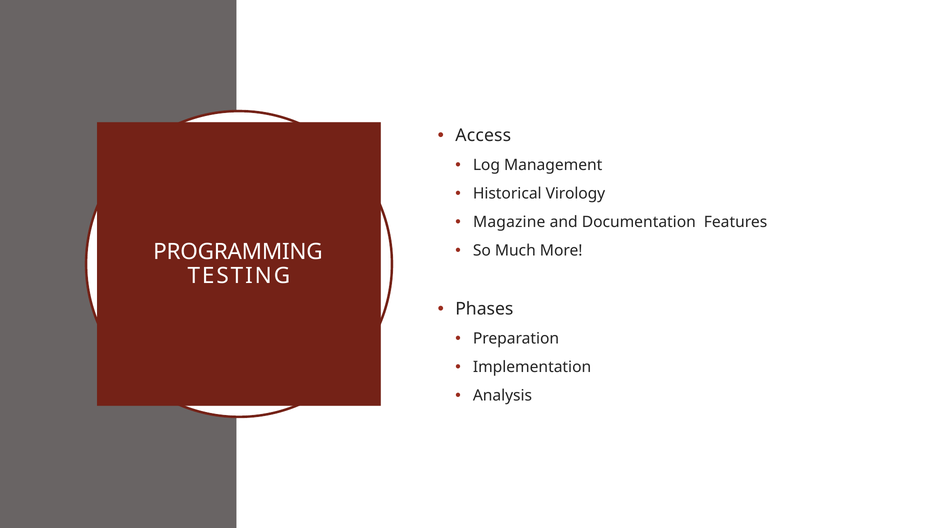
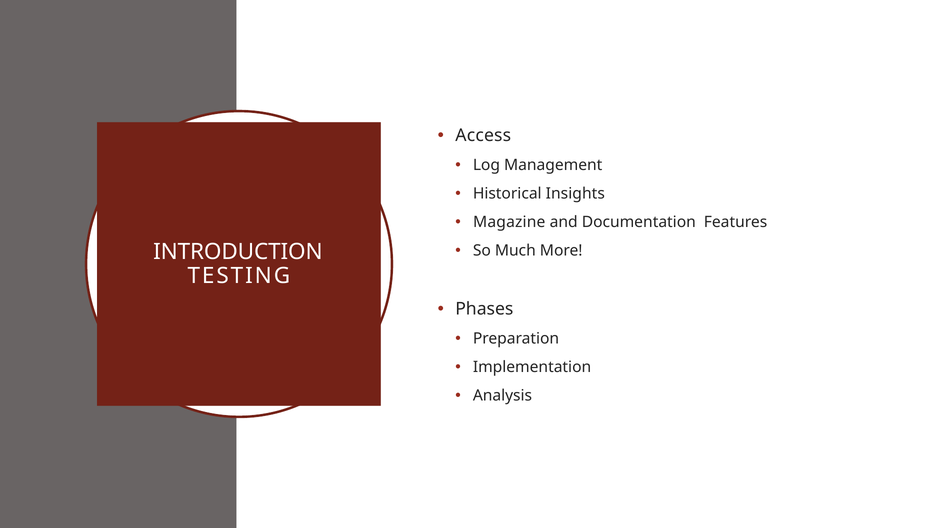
Virology: Virology -> Insights
PROGRAMMING: PROGRAMMING -> INTRODUCTION
